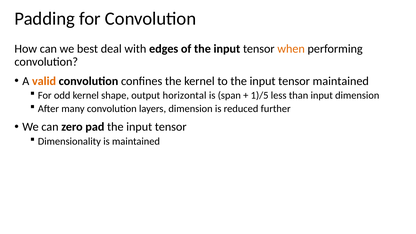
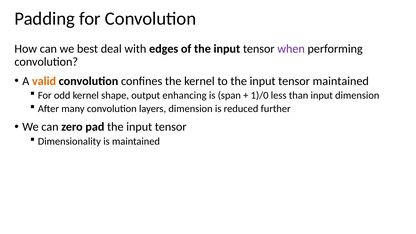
when colour: orange -> purple
horizontal: horizontal -> enhancing
1)/5: 1)/5 -> 1)/0
